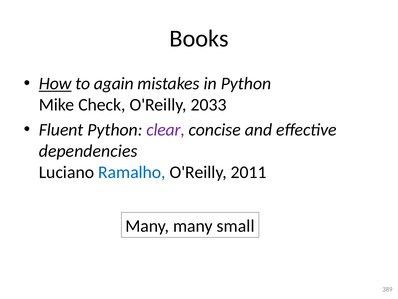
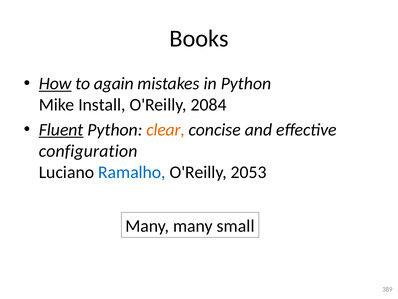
Check: Check -> Install
2033: 2033 -> 2084
Fluent underline: none -> present
clear colour: purple -> orange
dependencies: dependencies -> configuration
2011: 2011 -> 2053
